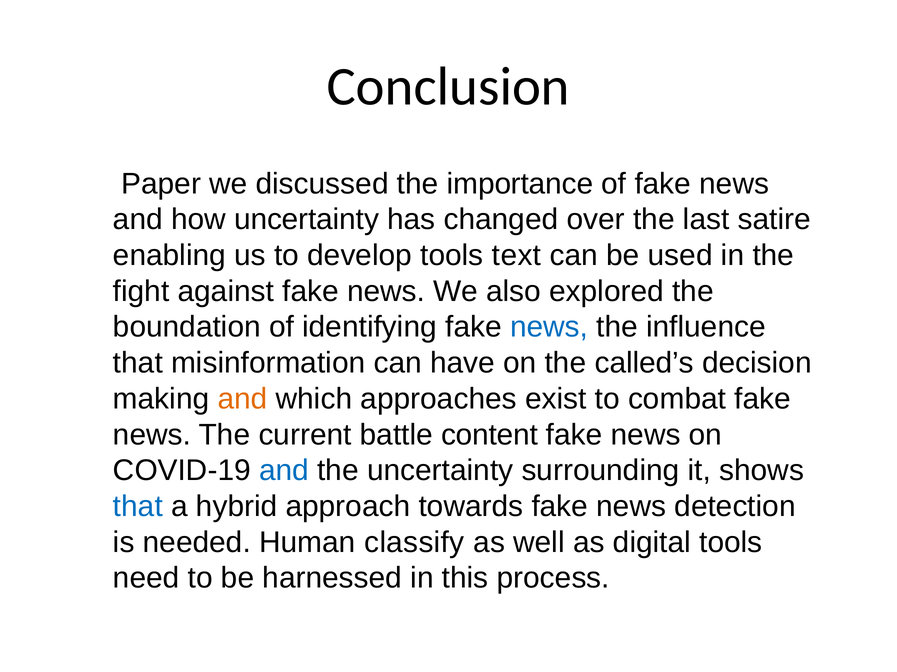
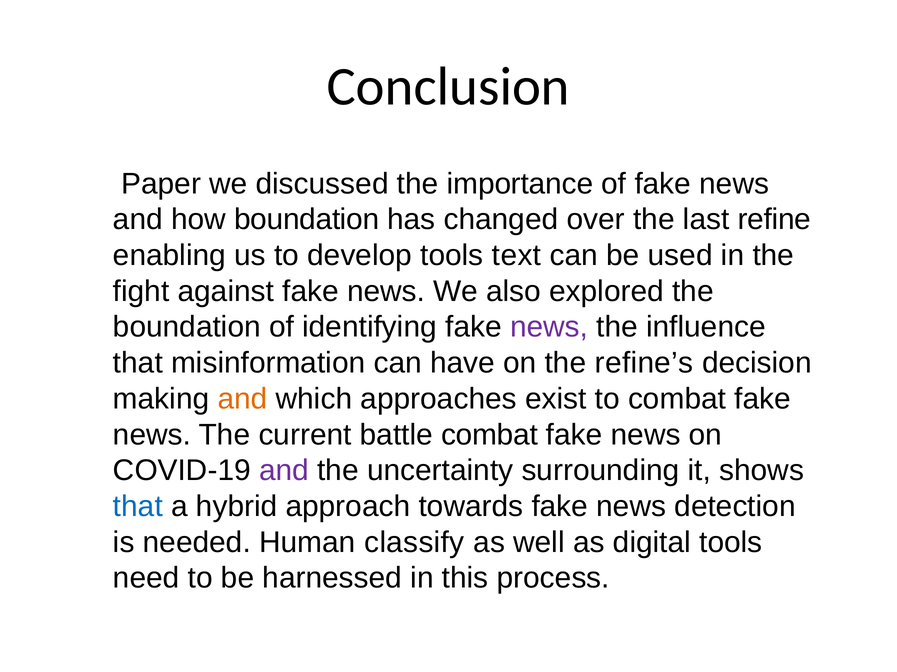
how uncertainty: uncertainty -> boundation
satire: satire -> refine
news at (549, 327) colour: blue -> purple
called’s: called’s -> refine’s
battle content: content -> combat
and at (284, 471) colour: blue -> purple
